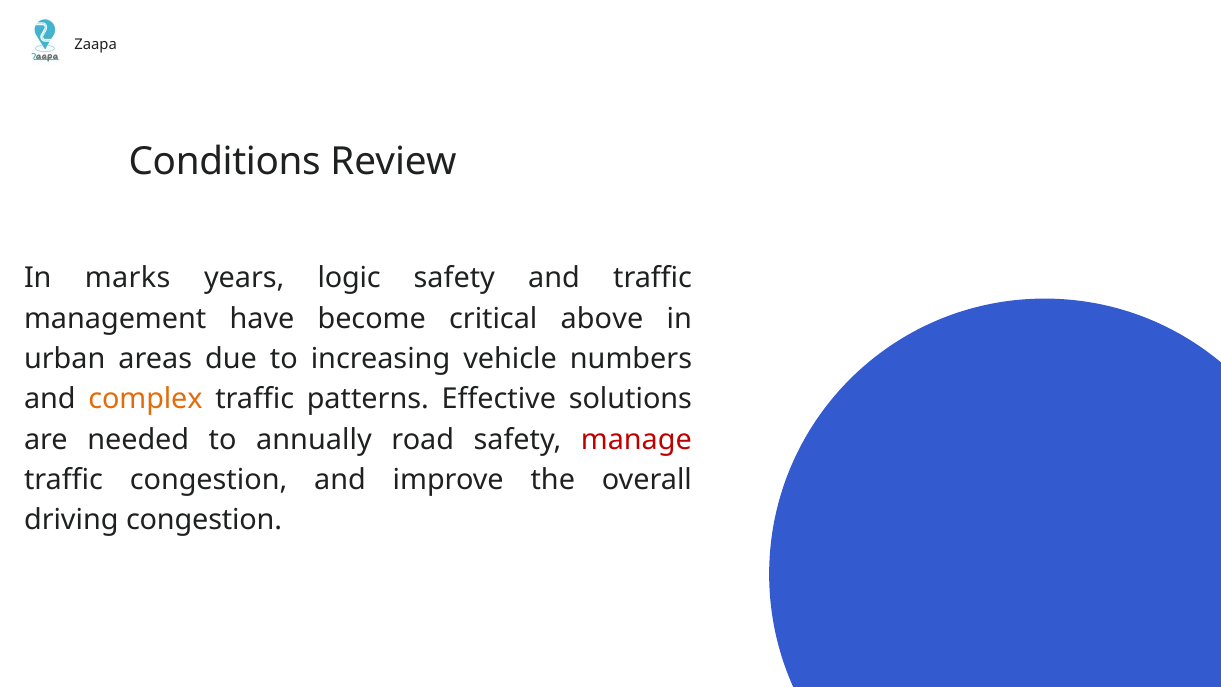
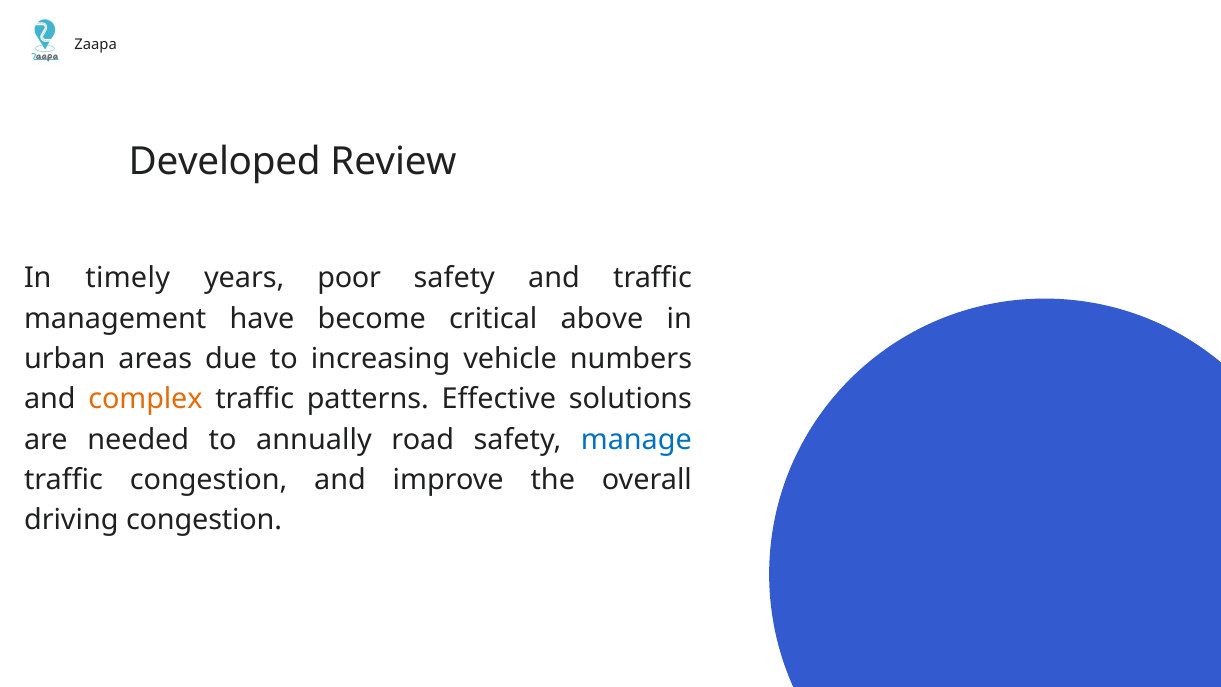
Conditions: Conditions -> Developed
marks: marks -> timely
logic: logic -> poor
manage colour: red -> blue
